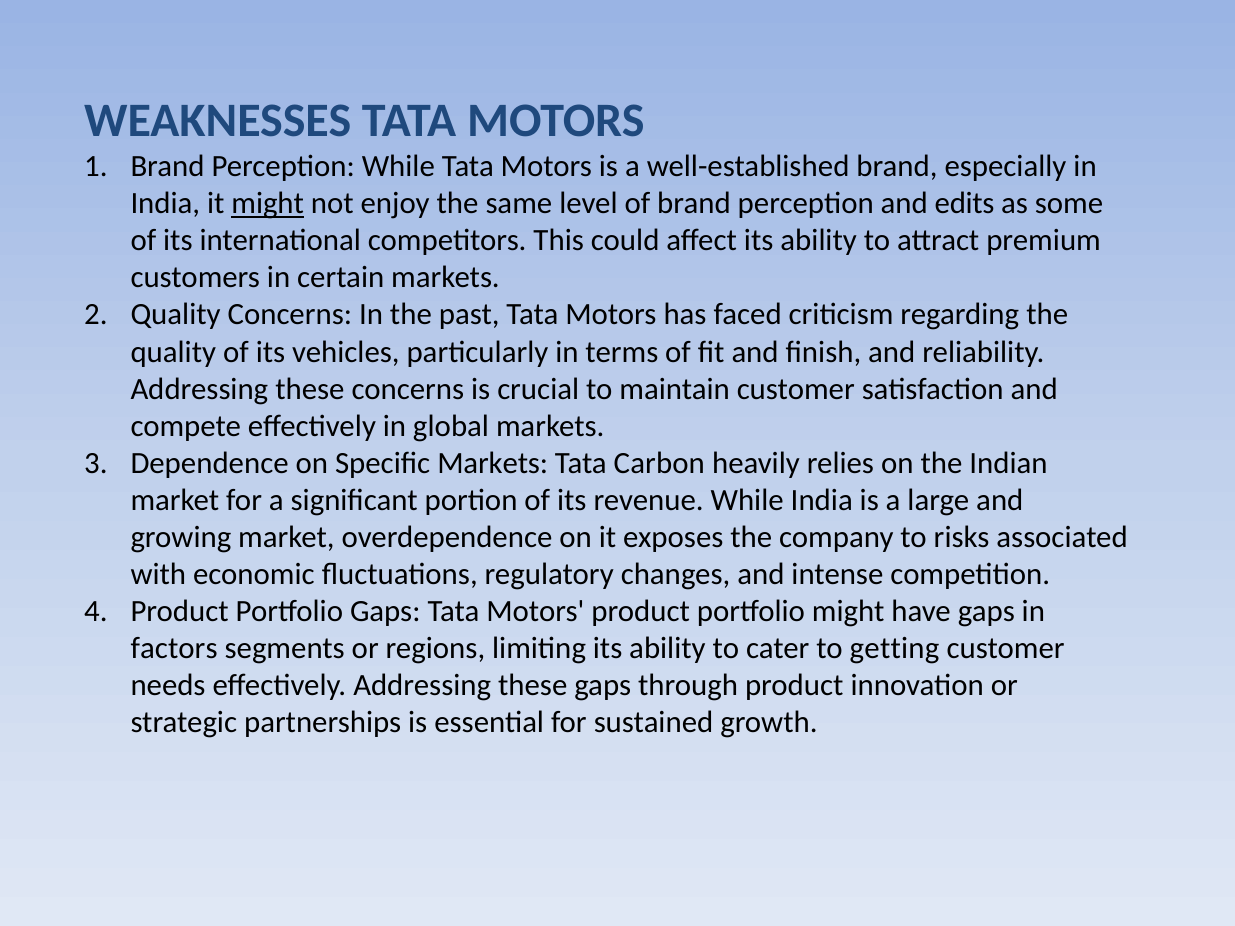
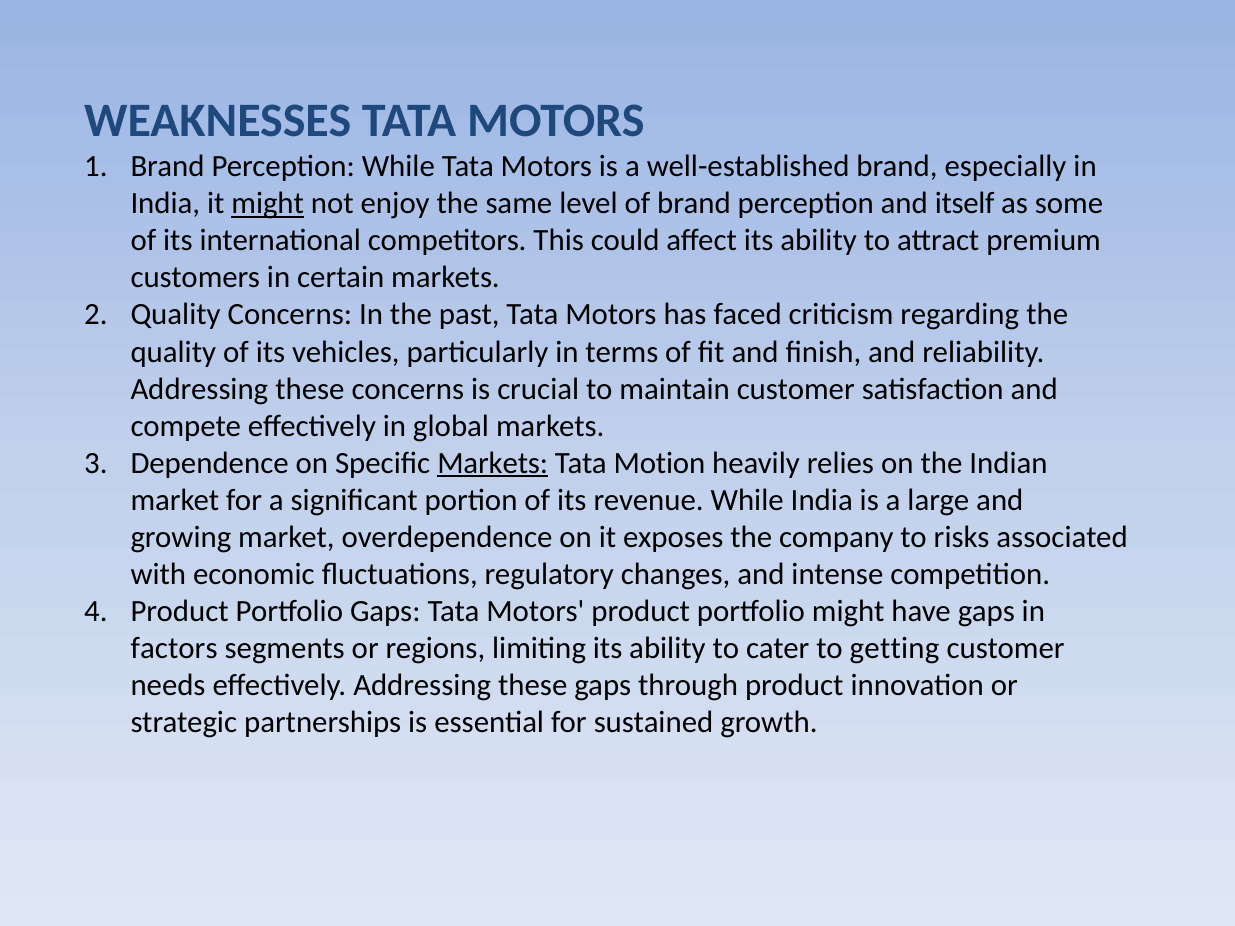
edits: edits -> itself
Markets at (493, 463) underline: none -> present
Carbon: Carbon -> Motion
